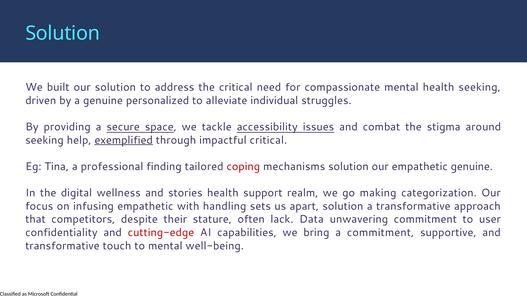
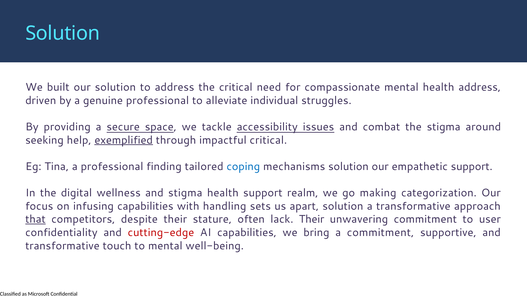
health seeking: seeking -> address
genuine personalized: personalized -> professional
coping colour: red -> blue
empathetic genuine: genuine -> support
and stories: stories -> stigma
infusing empathetic: empathetic -> capabilities
that underline: none -> present
lack Data: Data -> Their
